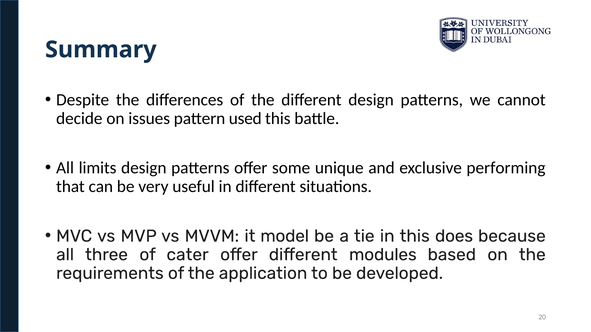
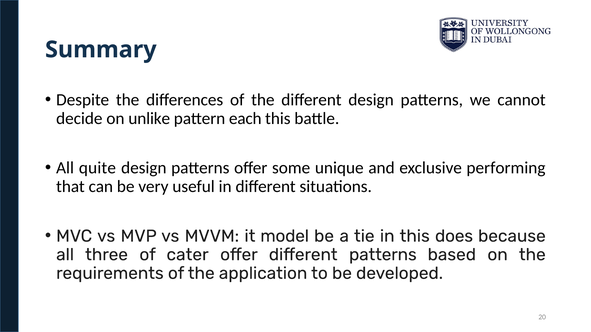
issues: issues -> unlike
used: used -> each
limits: limits -> quite
different modules: modules -> patterns
